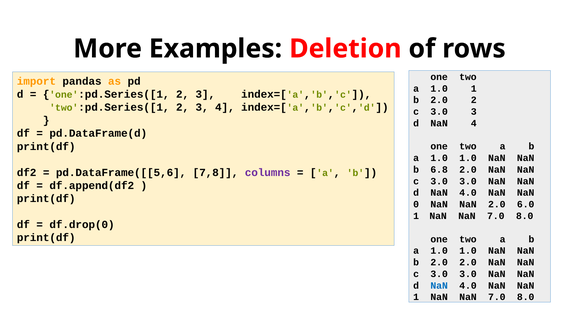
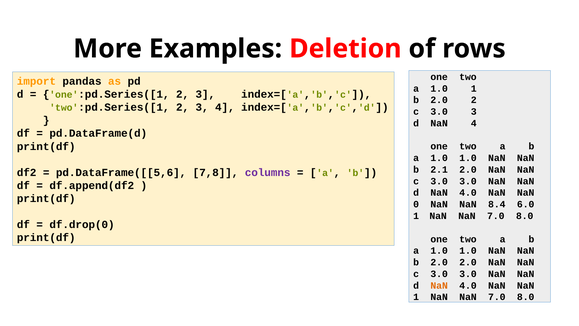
6.8: 6.8 -> 2.1
NaN 2.0: 2.0 -> 8.4
NaN at (439, 285) colour: blue -> orange
